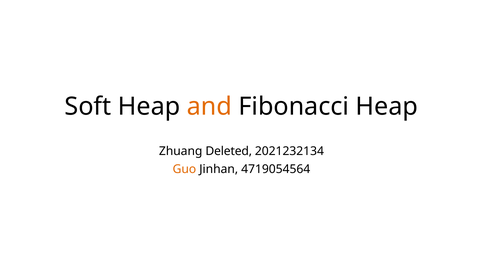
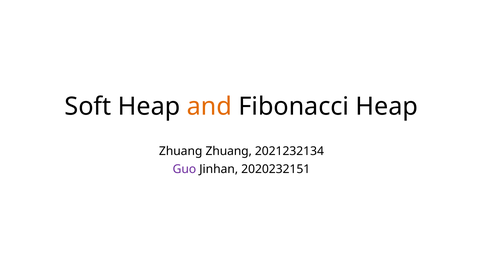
Zhuang Deleted: Deleted -> Zhuang
Guo colour: orange -> purple
4719054564: 4719054564 -> 2020232151
